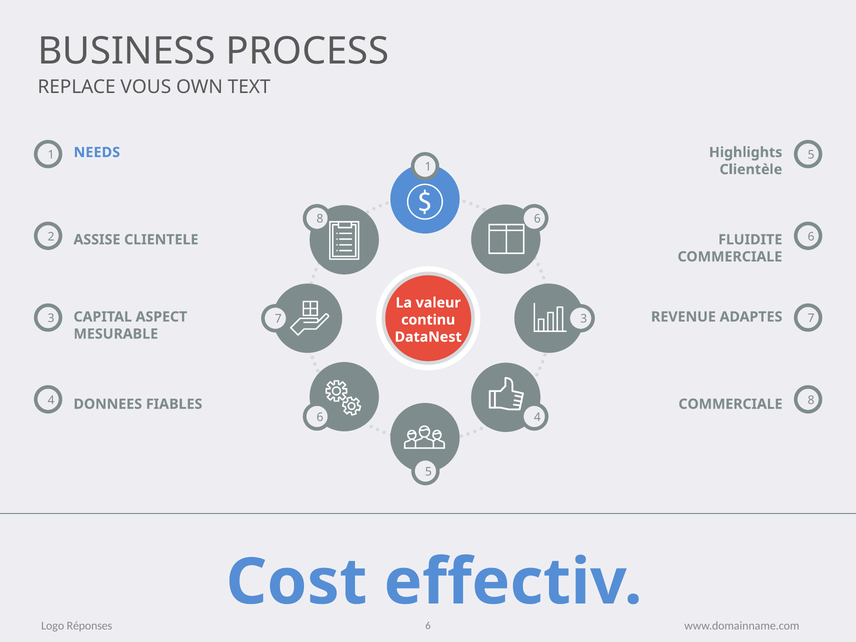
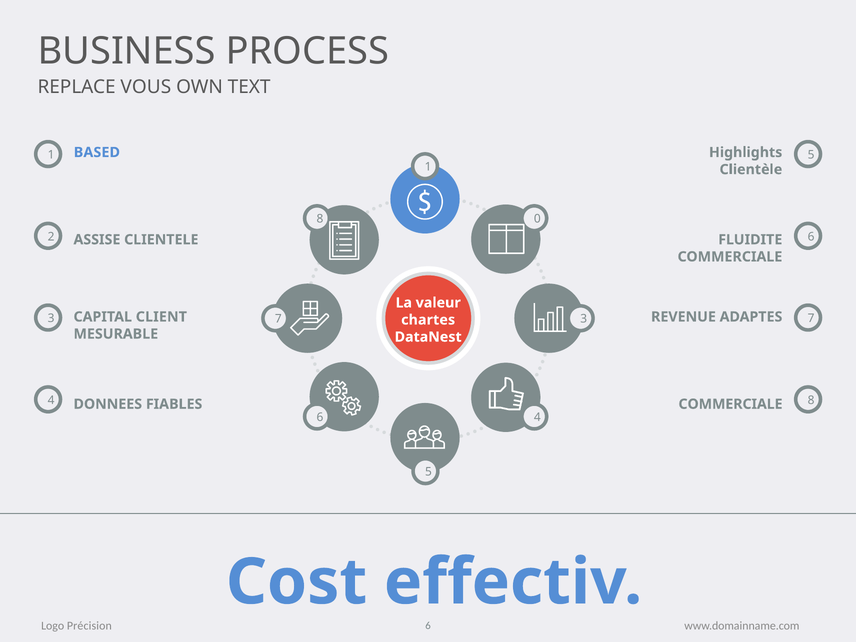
NEEDS: NEEDS -> BASED
8 6: 6 -> 0
ASPECT: ASPECT -> CLIENT
continu: continu -> chartes
Réponses: Réponses -> Précision
